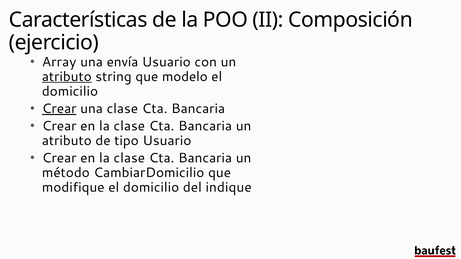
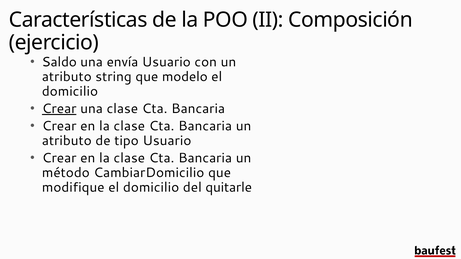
Array: Array -> Saldo
atributo at (67, 77) underline: present -> none
indique: indique -> quitarle
